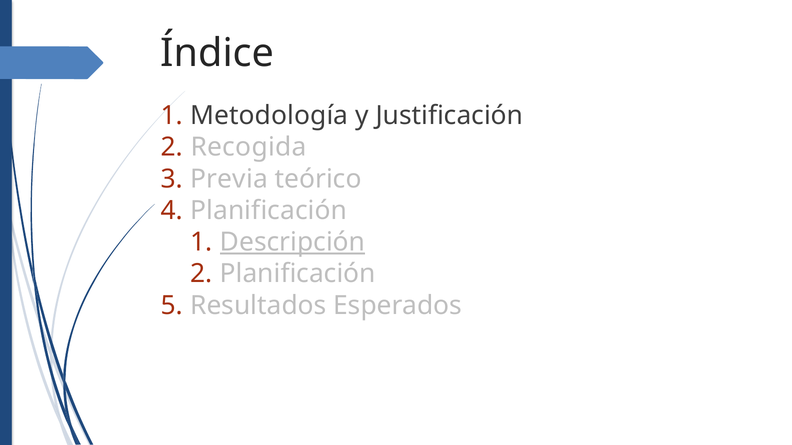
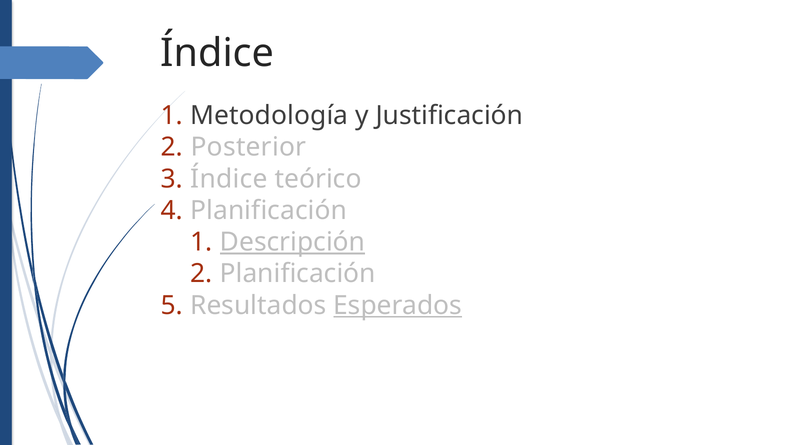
Recogida: Recogida -> Posterior
Previa at (229, 179): Previa -> Índice
Esperados underline: none -> present
